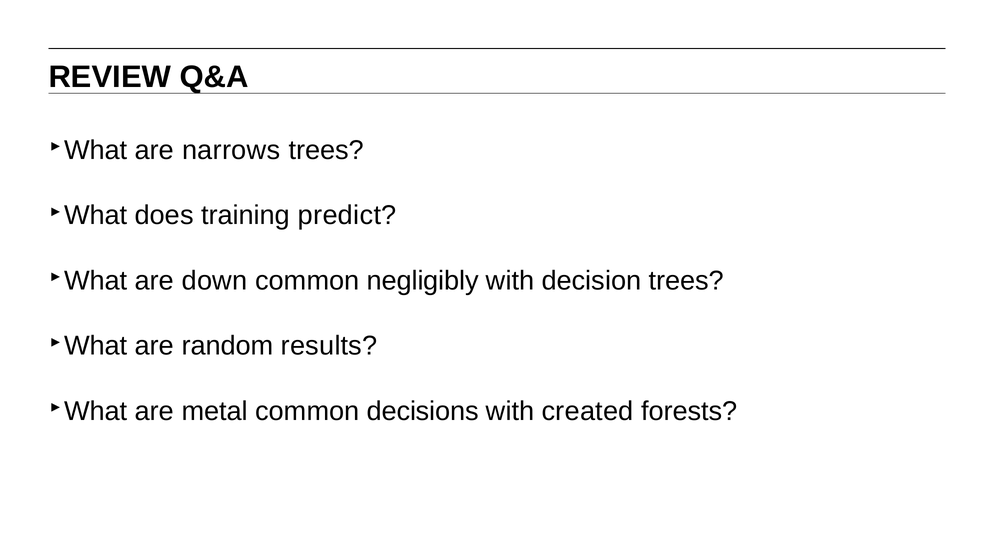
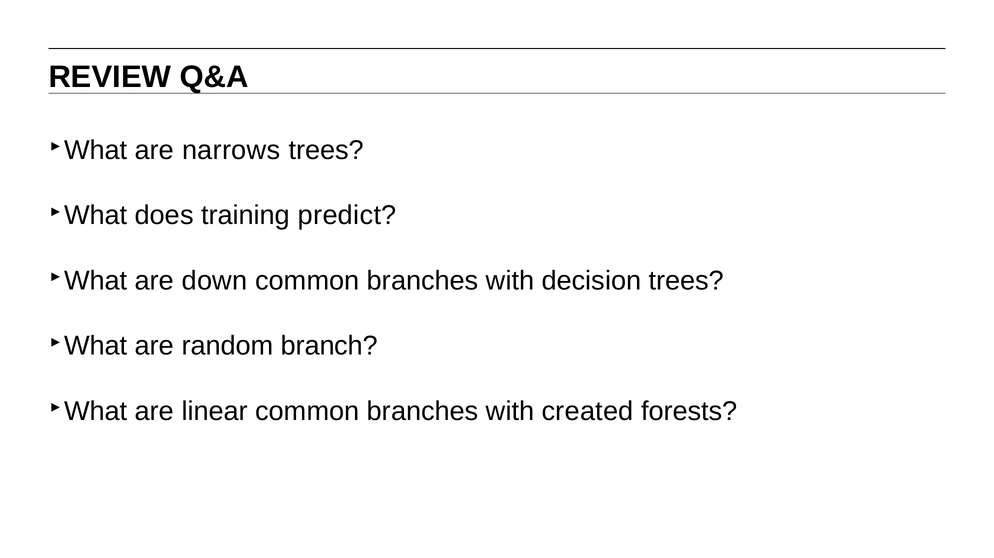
negligibly at (423, 281): negligibly -> branches
results: results -> branch
metal: metal -> linear
decisions at (423, 411): decisions -> branches
